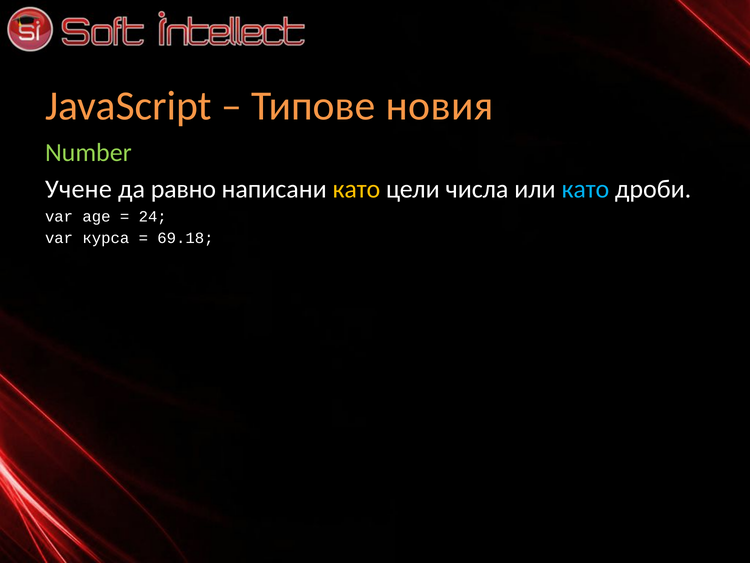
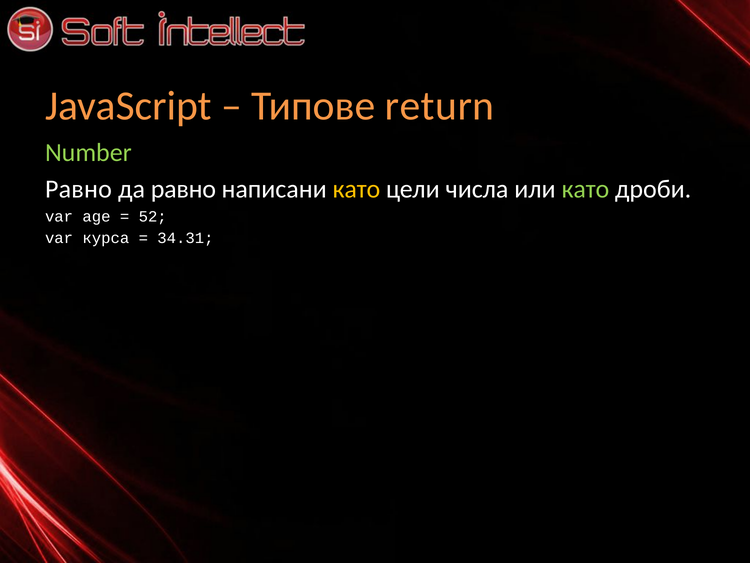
новия: новия -> return
Учене at (78, 189): Учене -> Равно
като at (585, 189) colour: light blue -> light green
24: 24 -> 52
69.18: 69.18 -> 34.31
